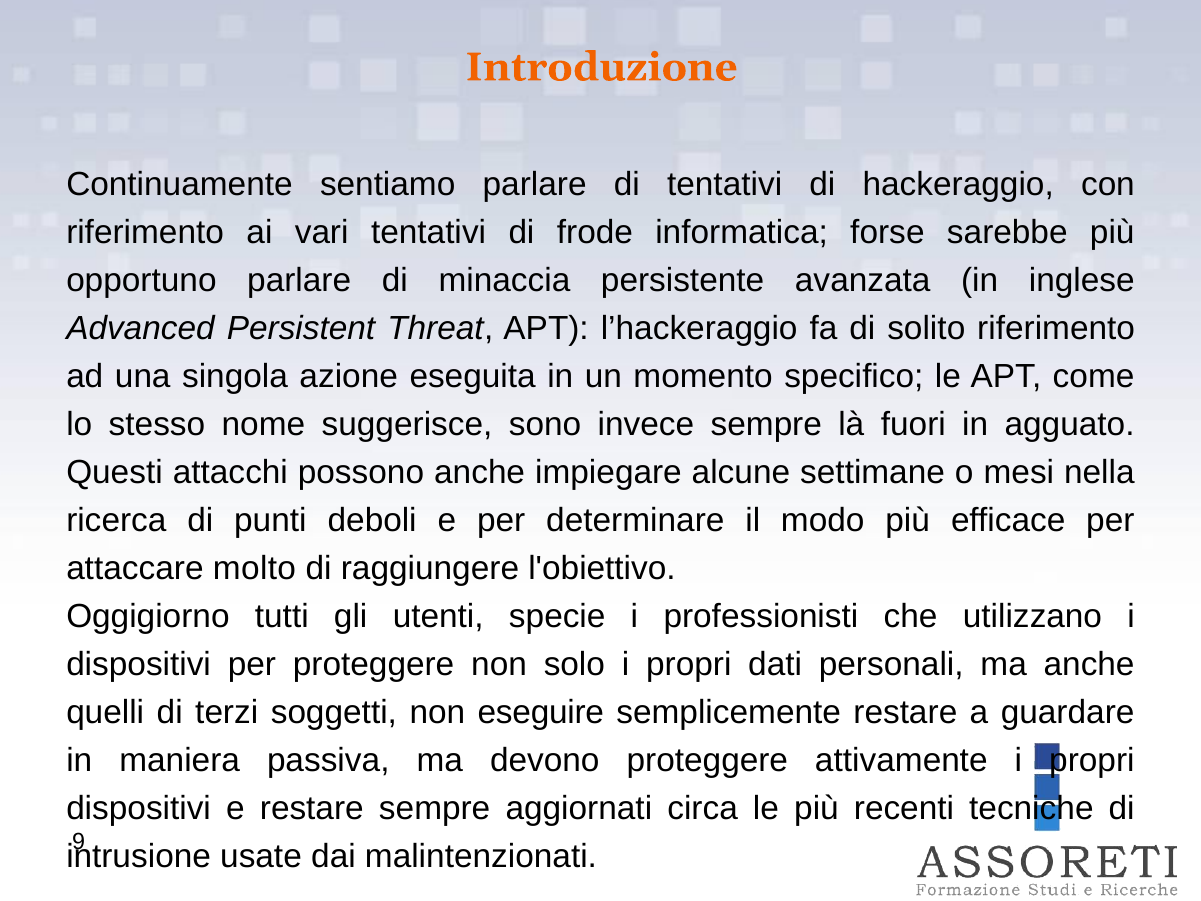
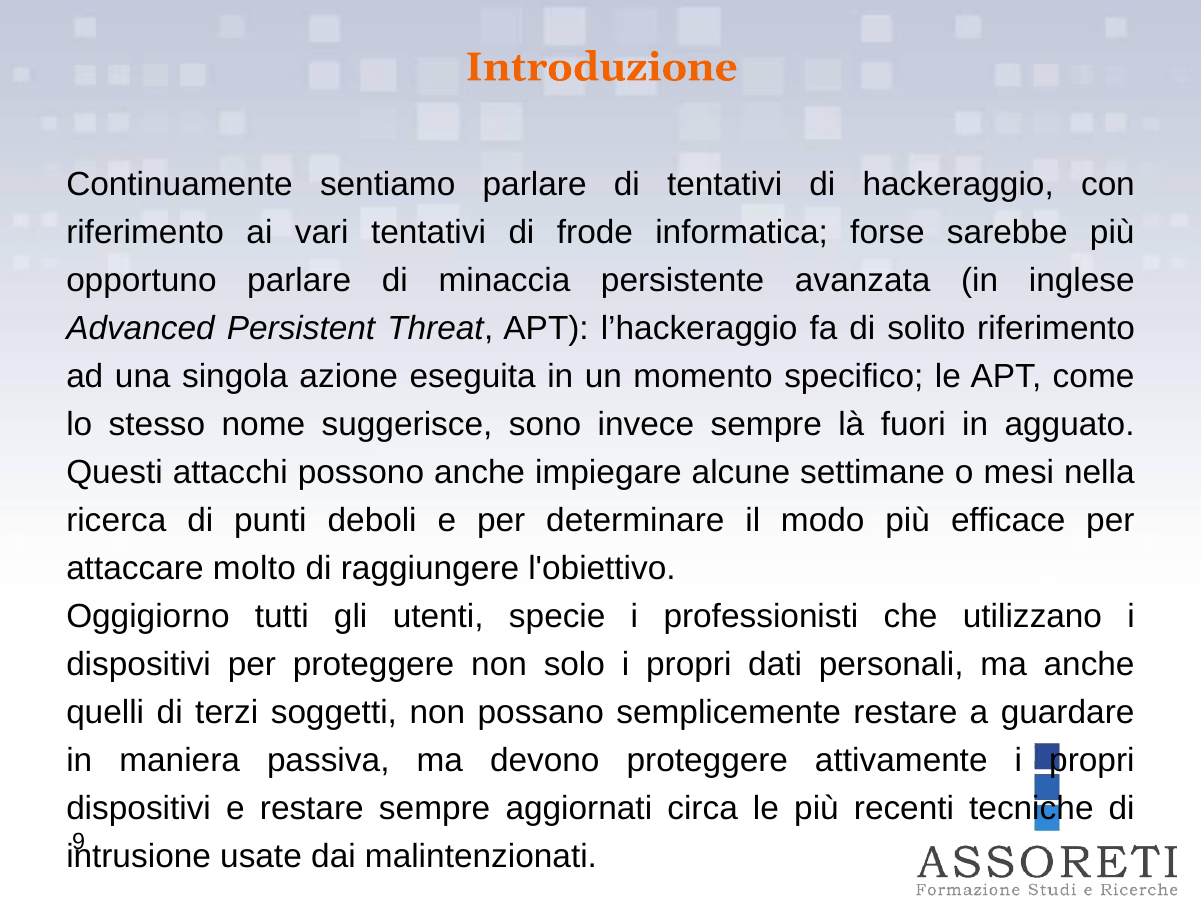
eseguire: eseguire -> possano
